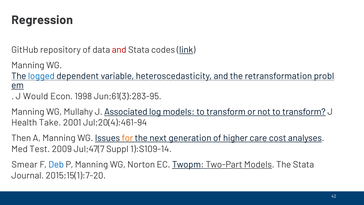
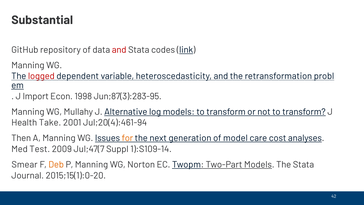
Regression: Regression -> Substantial
logged colour: blue -> red
Would: Would -> Import
Jun;61(3):283-95: Jun;61(3):283-95 -> Jun;87(3):283-95
Associated: Associated -> Alternative
higher: higher -> model
Deb colour: blue -> orange
2015;15(1):7-20: 2015;15(1):7-20 -> 2015;15(1):0-20
